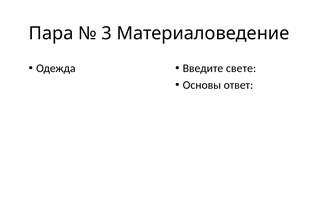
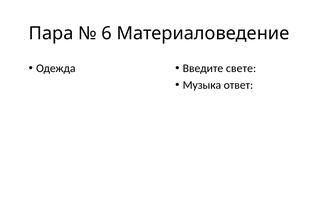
3: 3 -> 6
Основы: Основы -> Музыка
